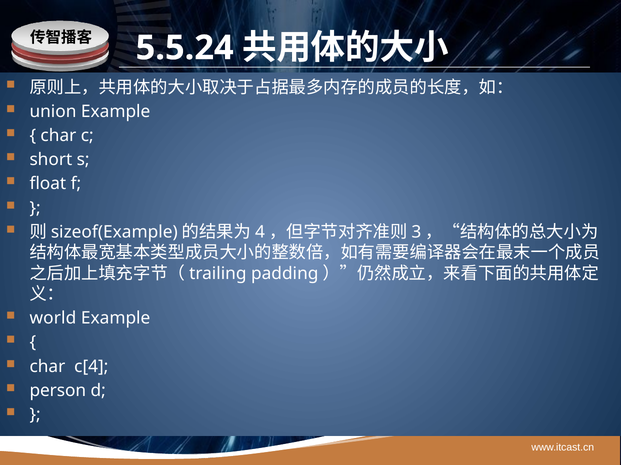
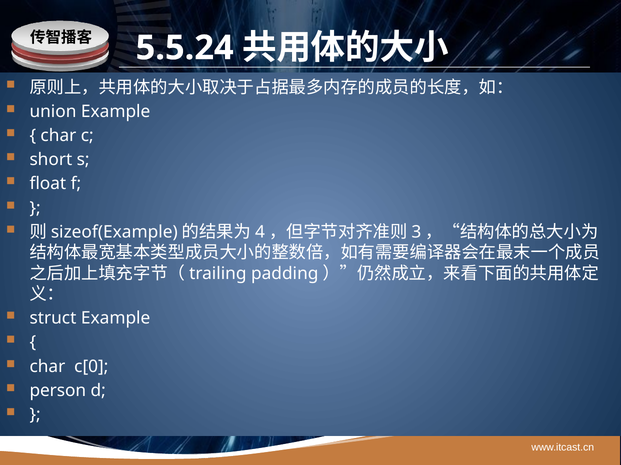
world: world -> struct
c[4: c[4 -> c[0
